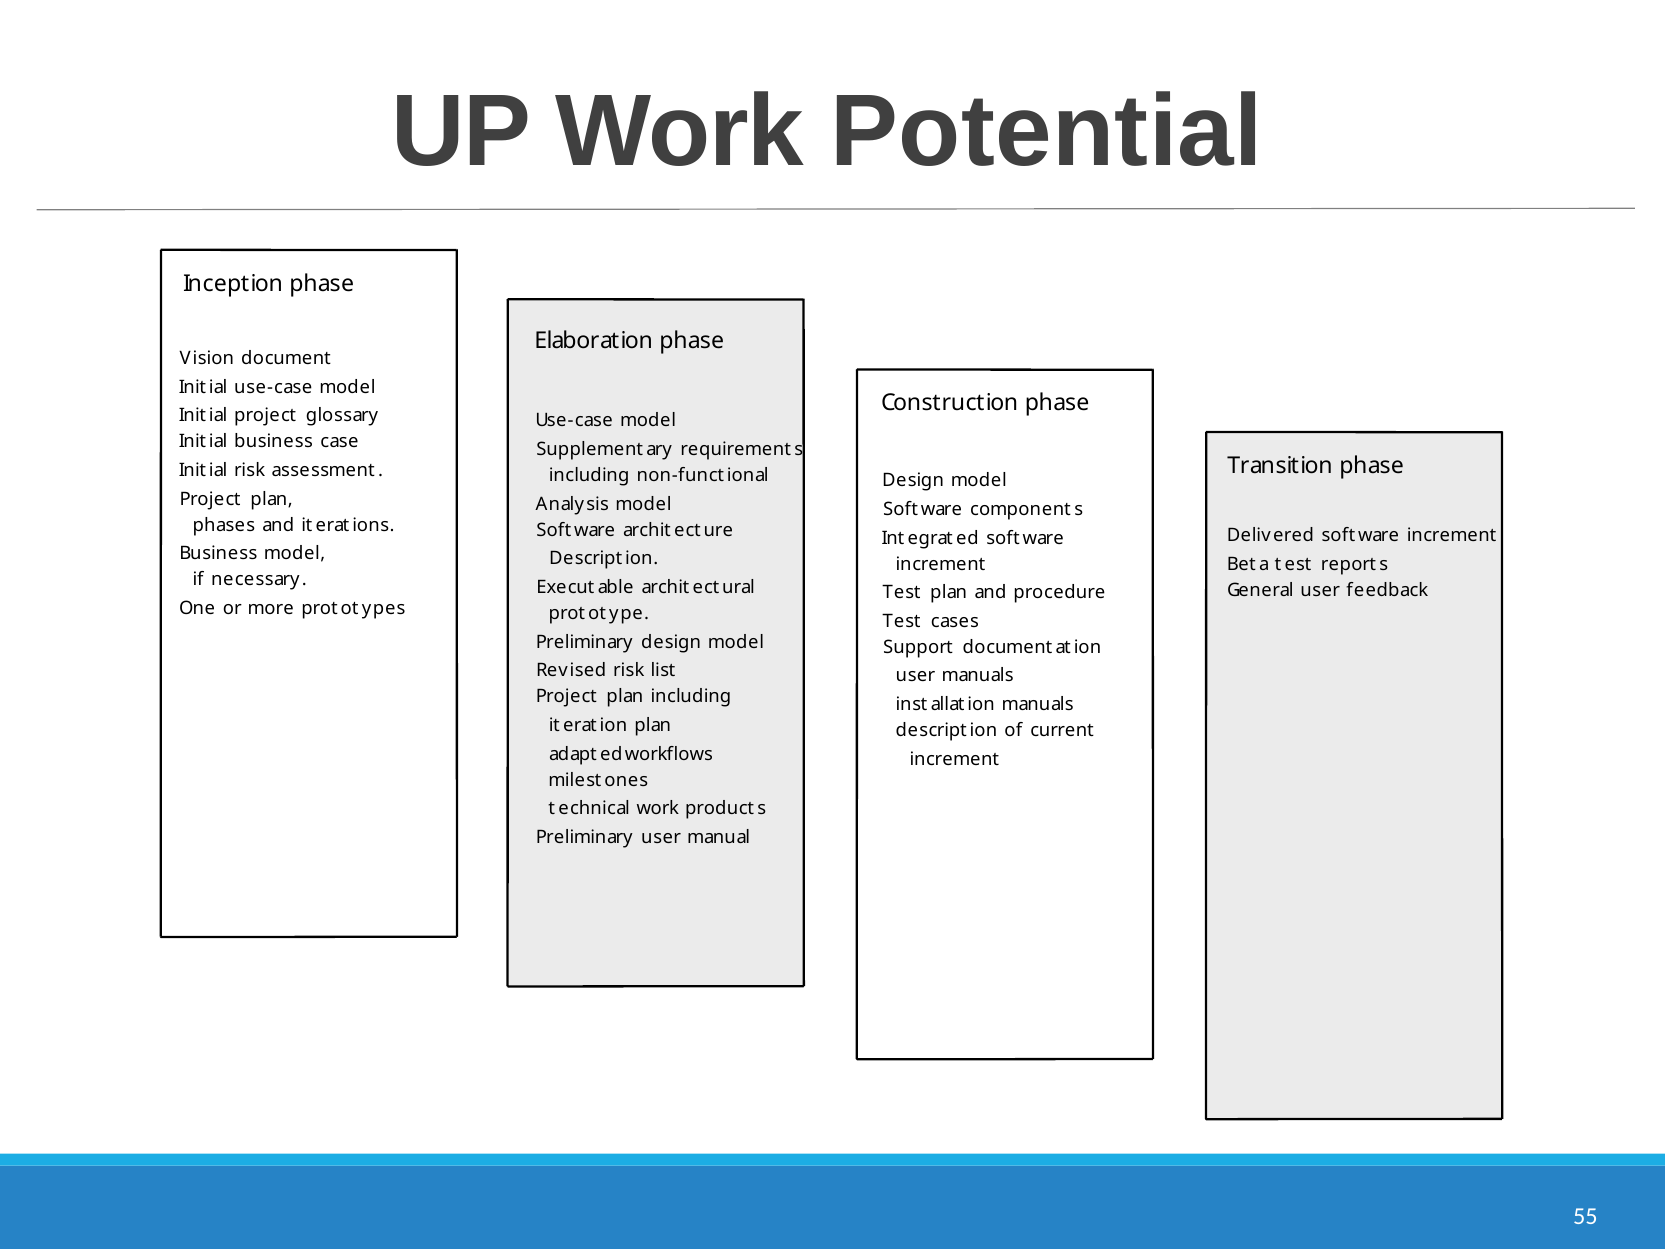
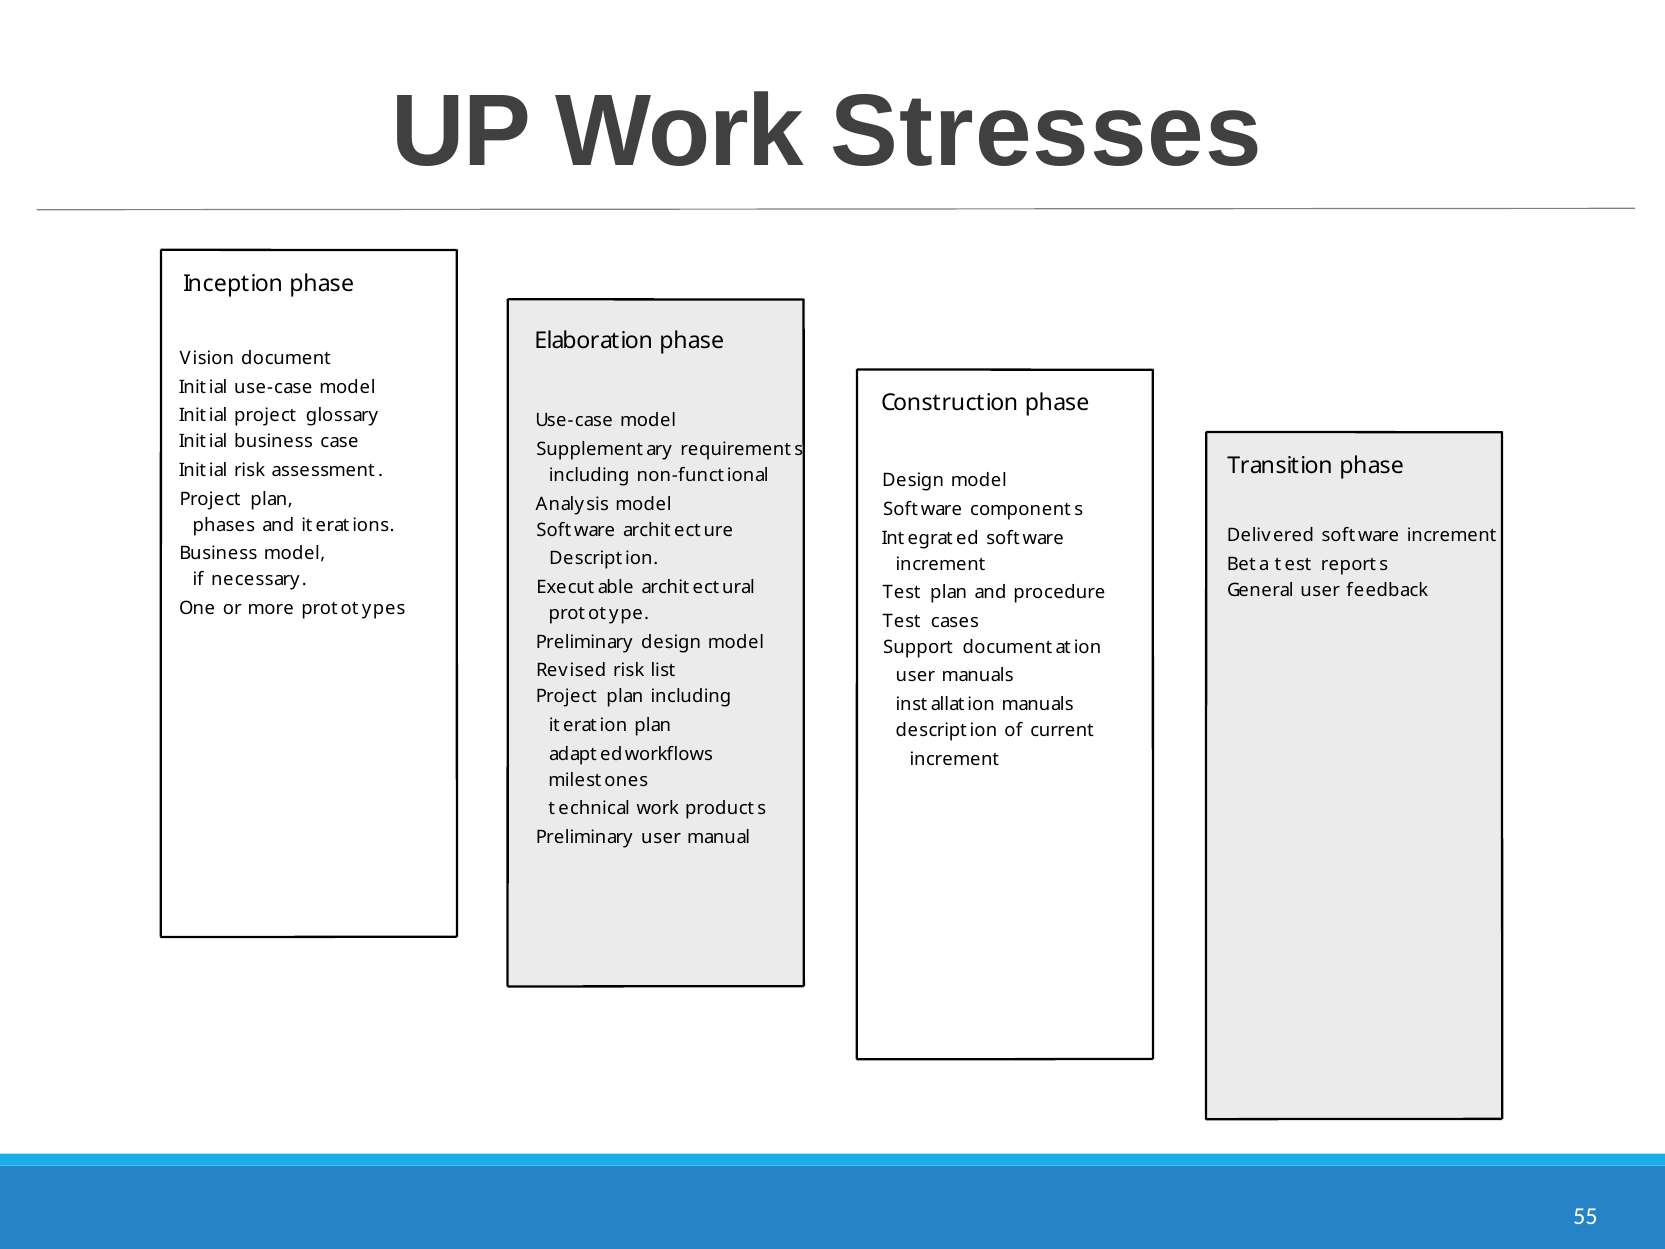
Potential: Potential -> Stresses
